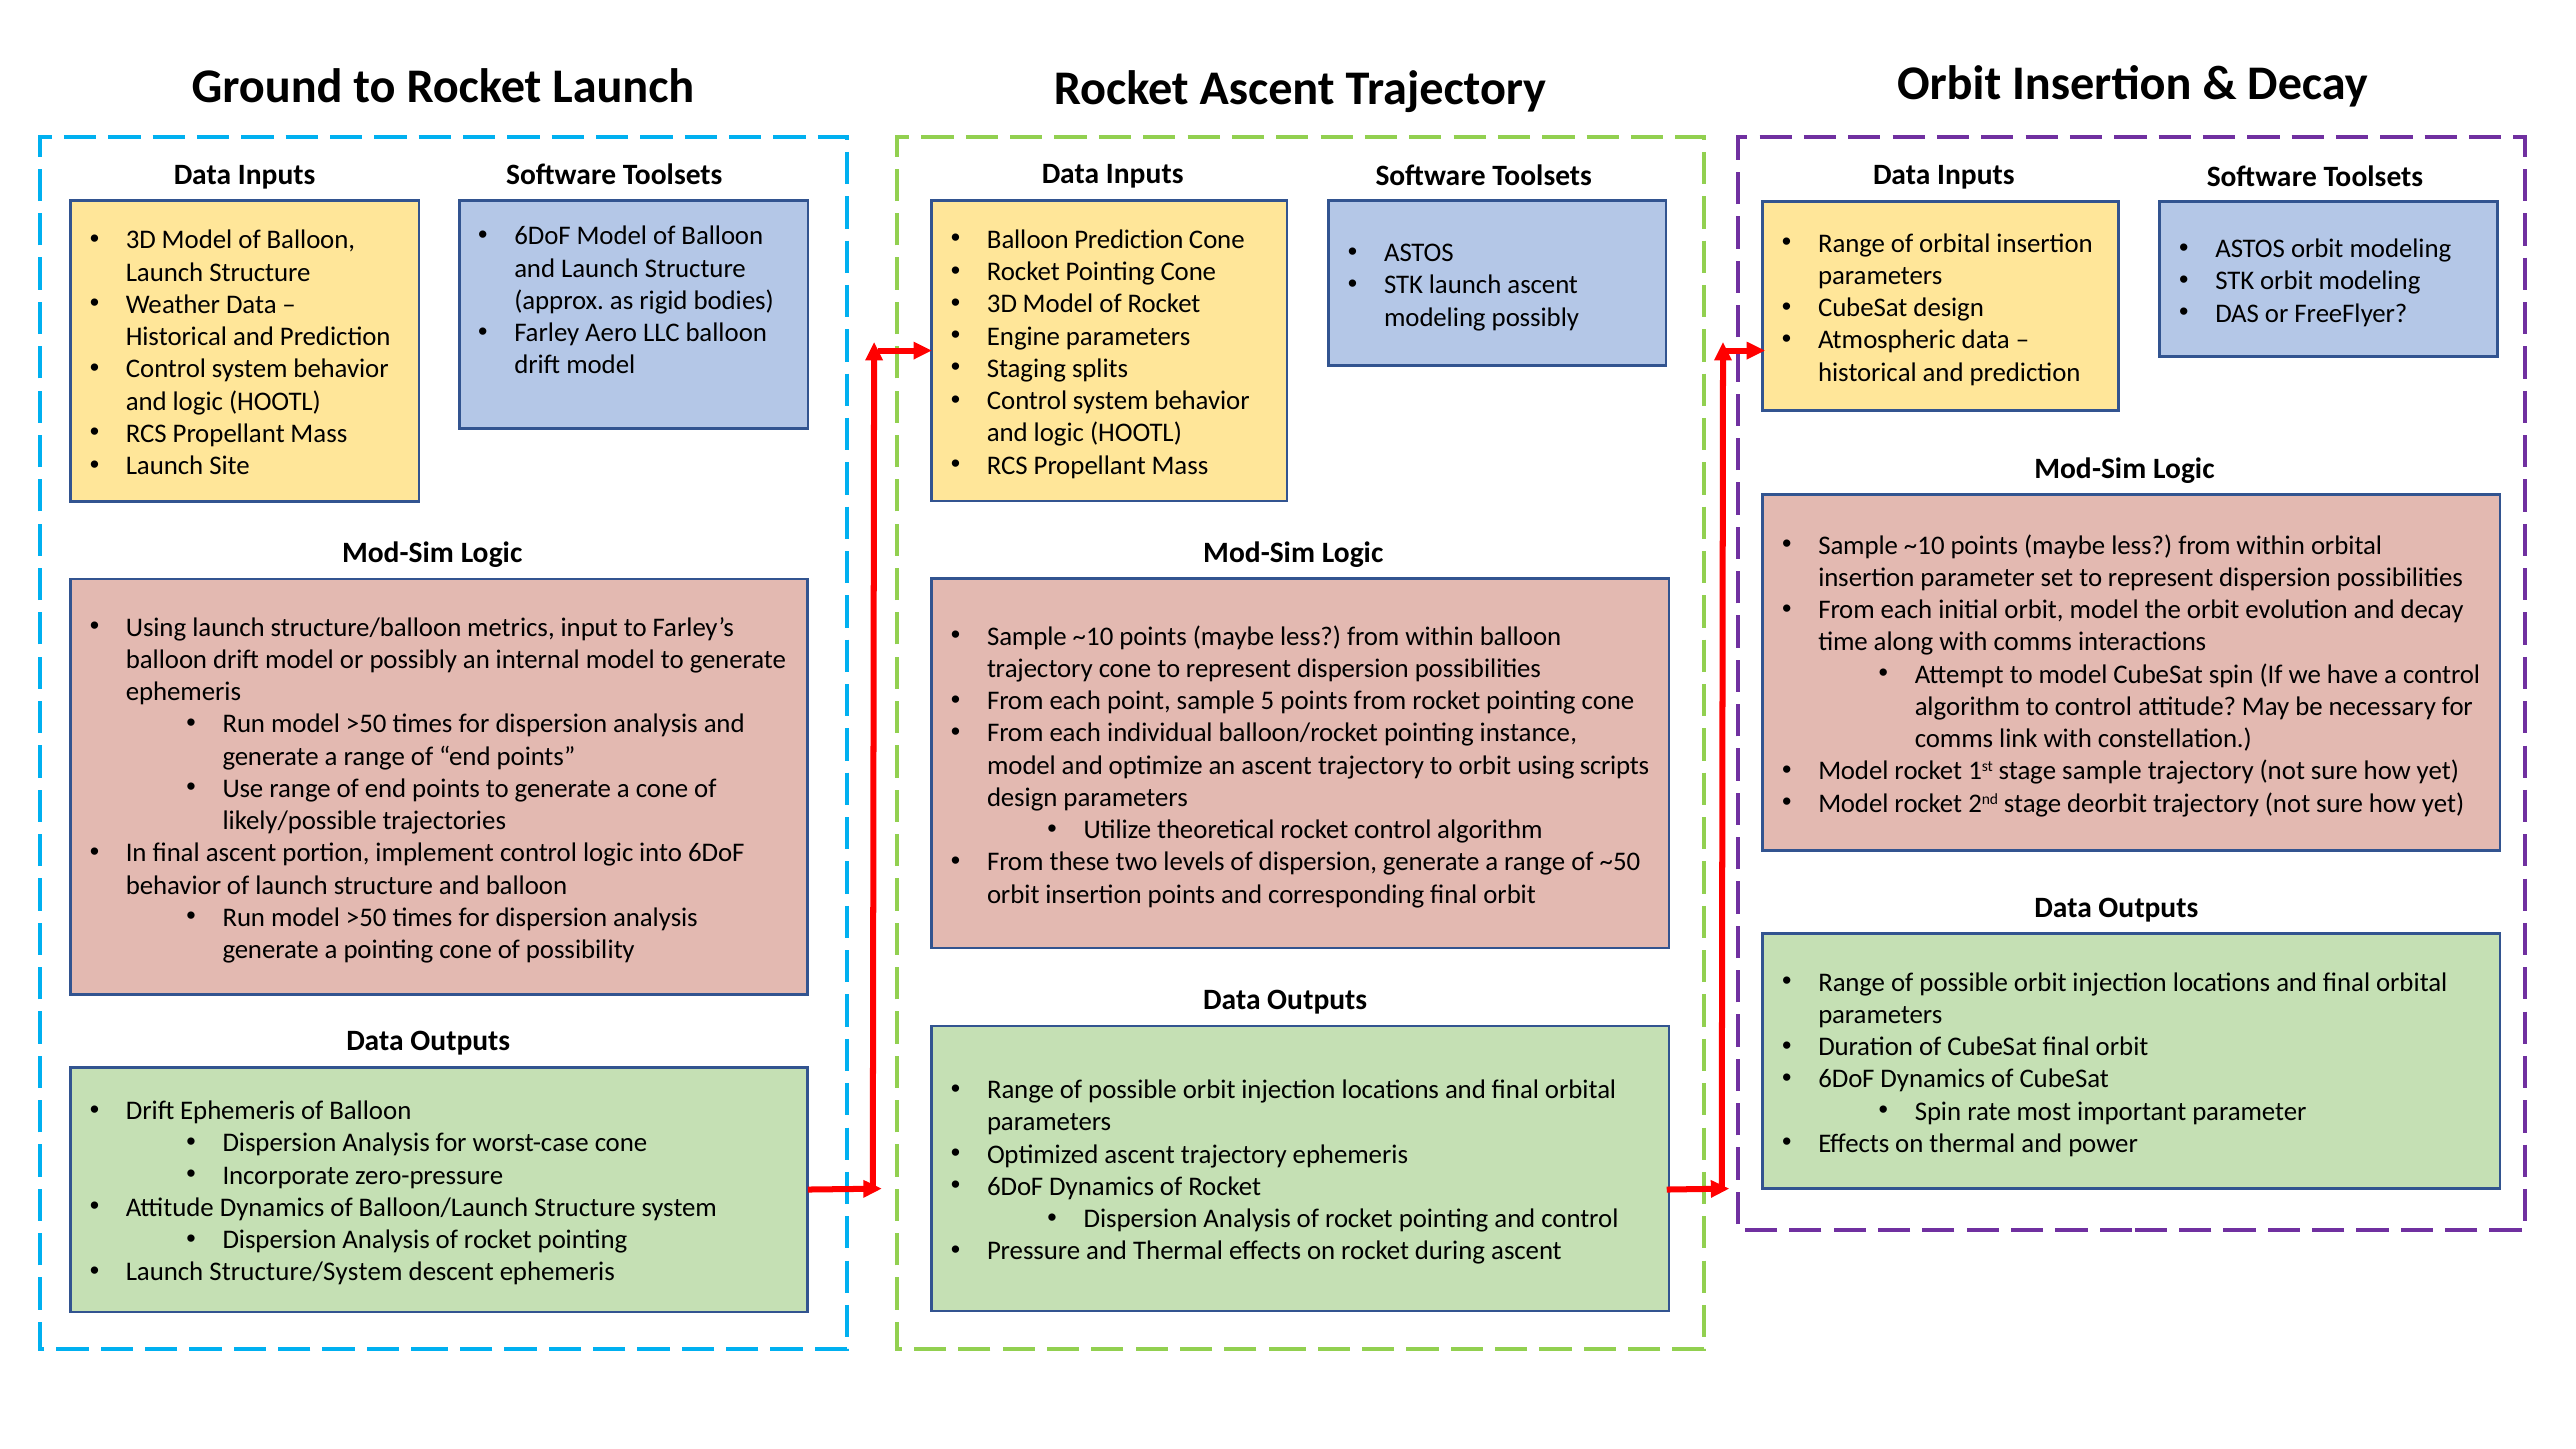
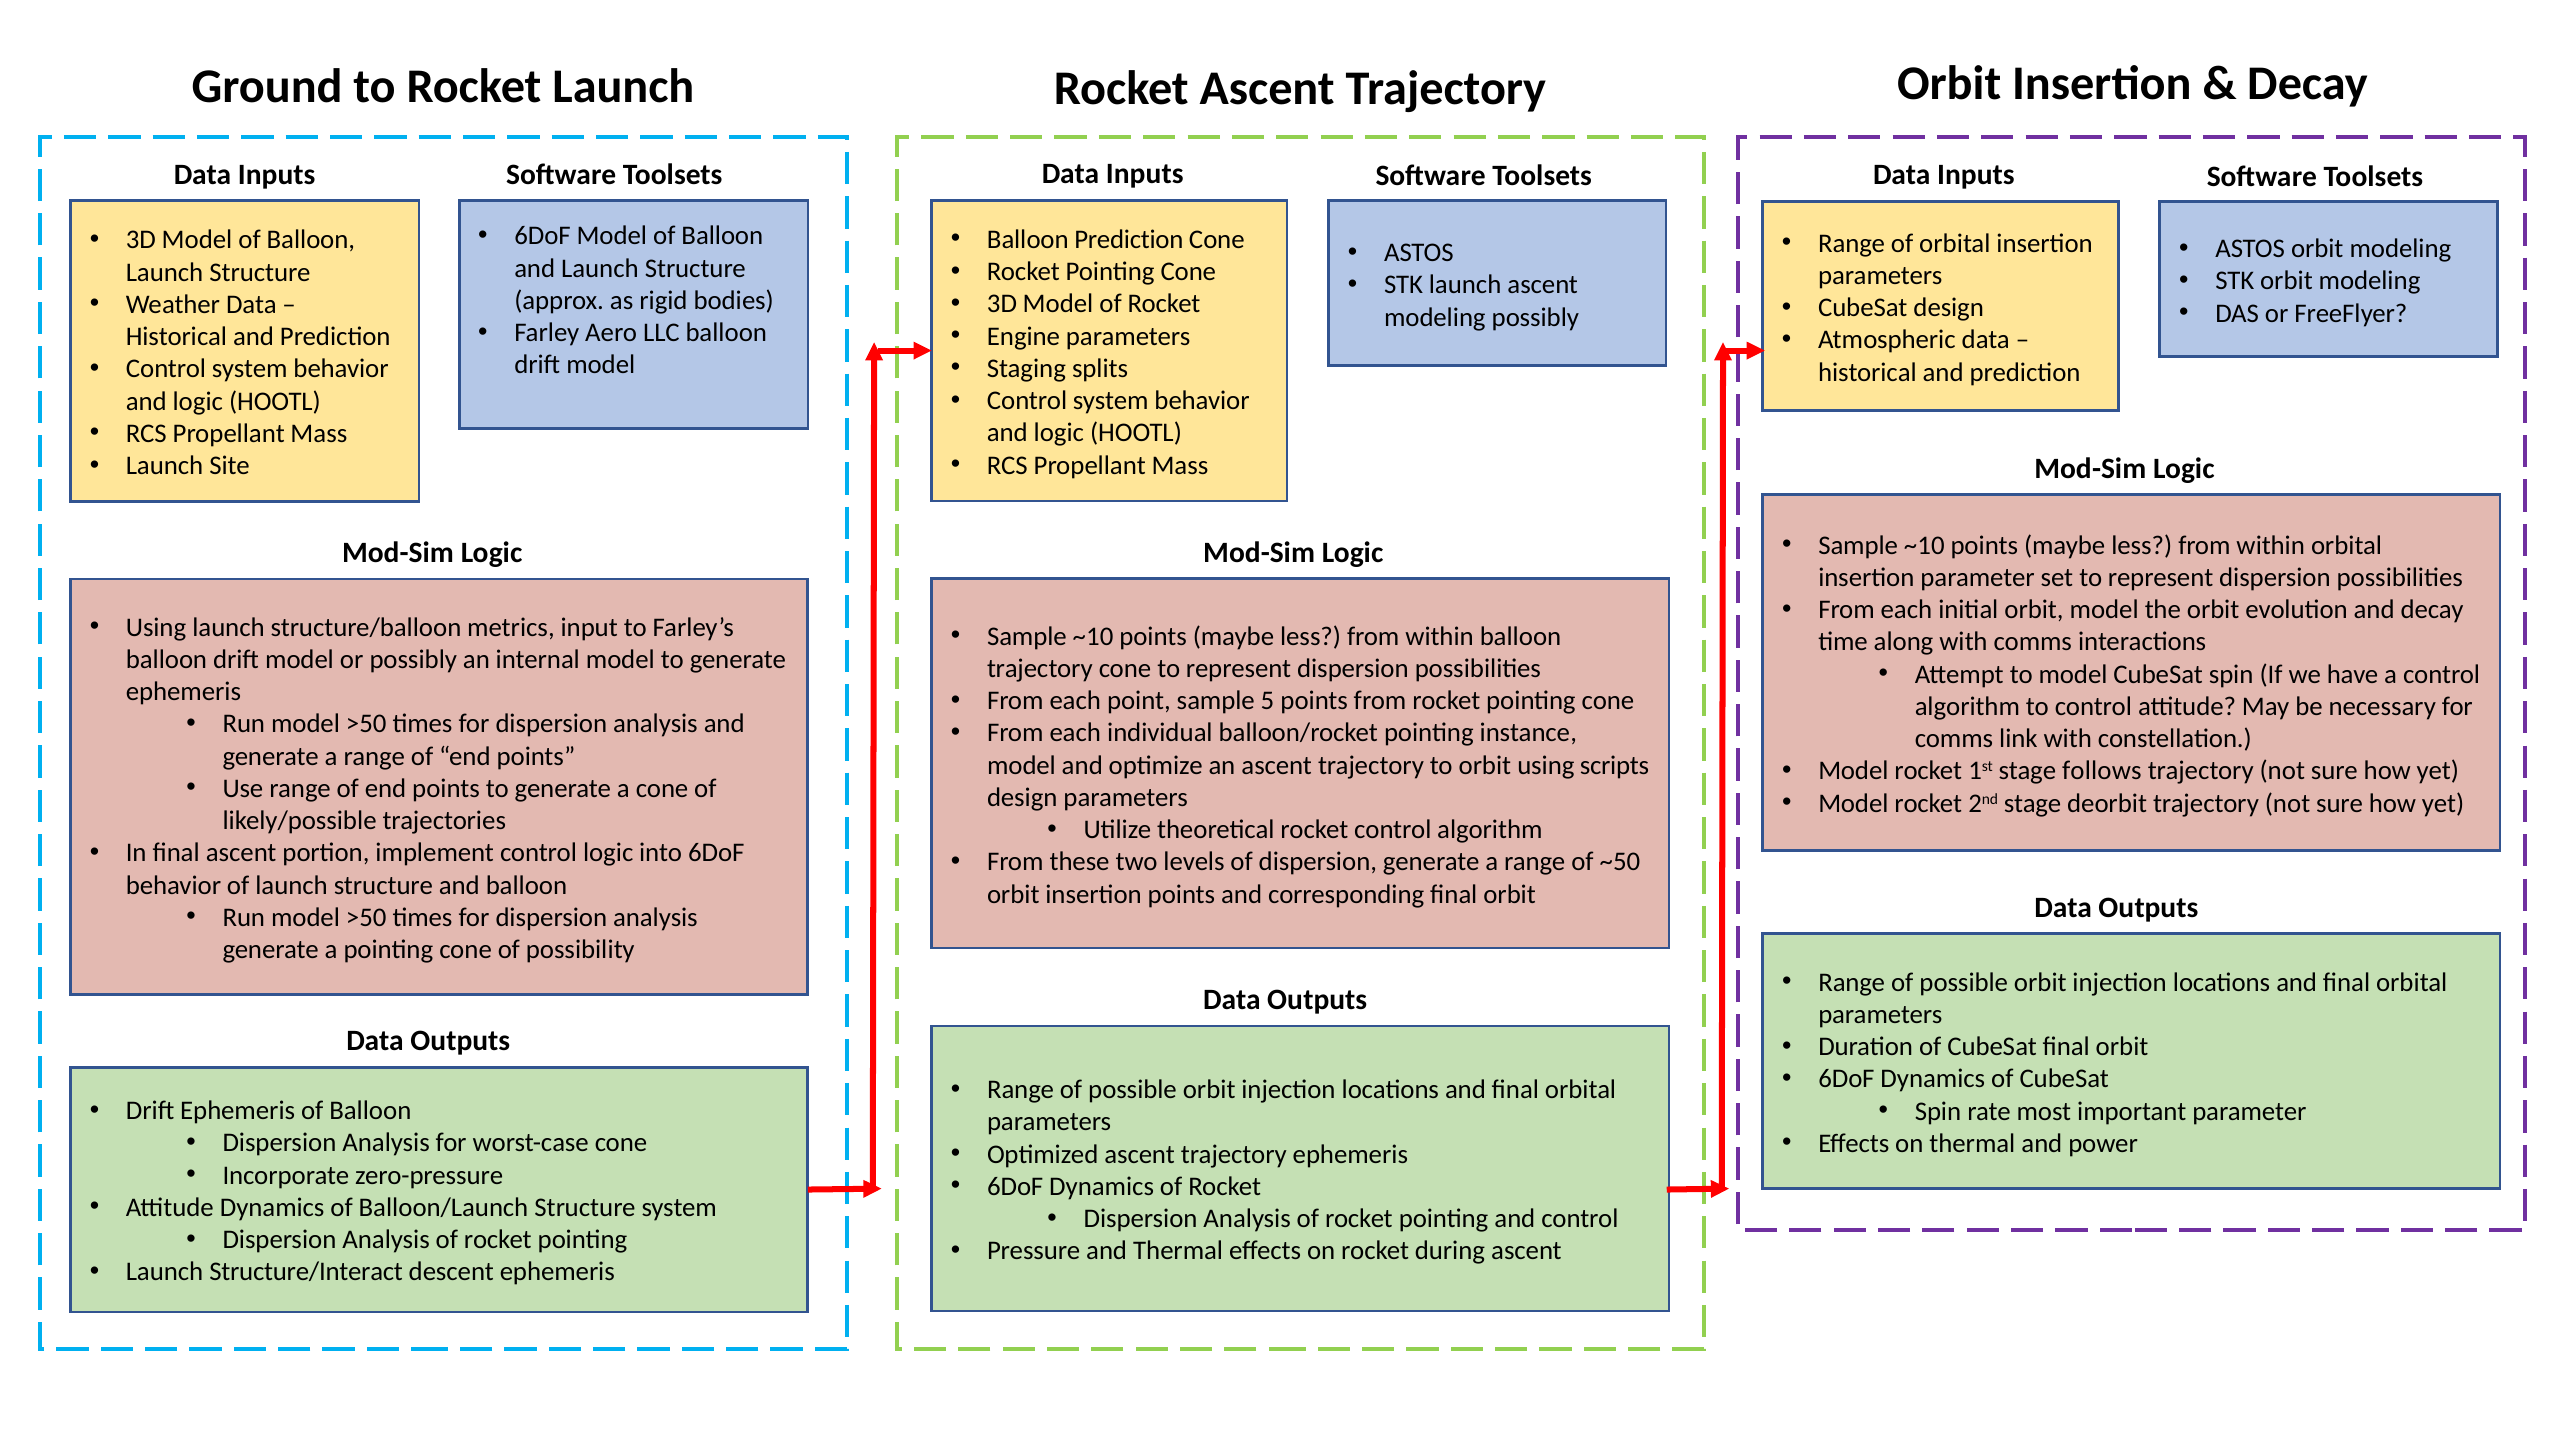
stage sample: sample -> follows
Structure/System: Structure/System -> Structure/Interact
